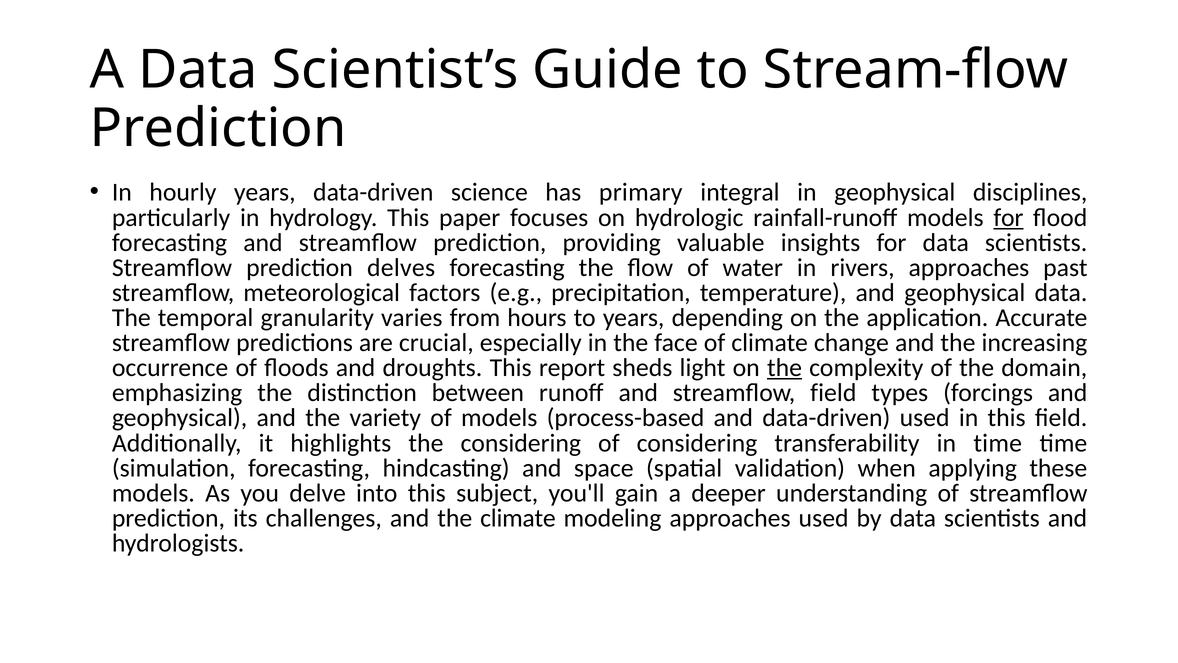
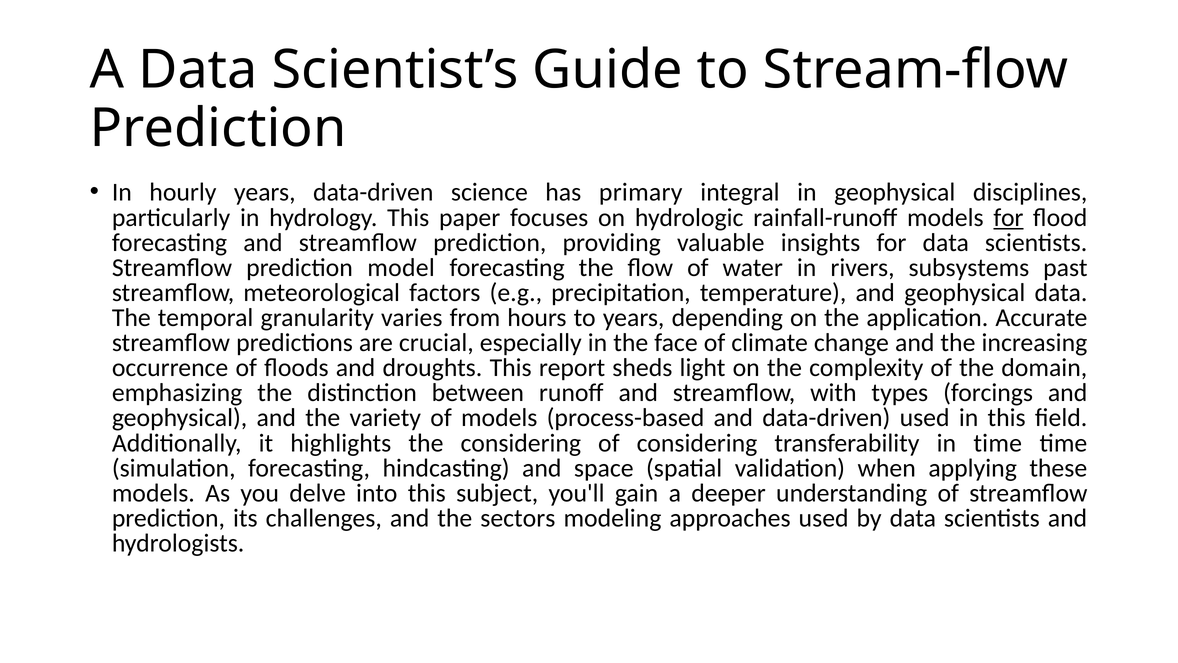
delves: delves -> model
rivers approaches: approaches -> subsystems
the at (784, 368) underline: present -> none
streamflow field: field -> with
the climate: climate -> sectors
